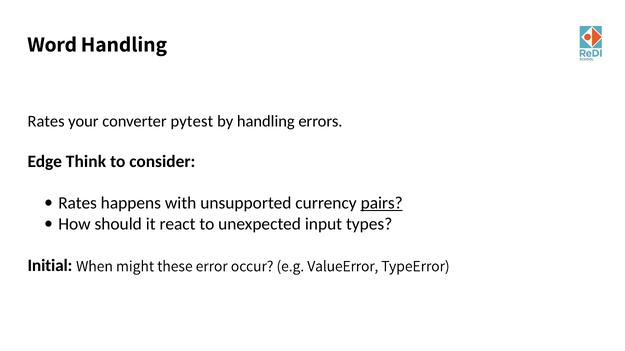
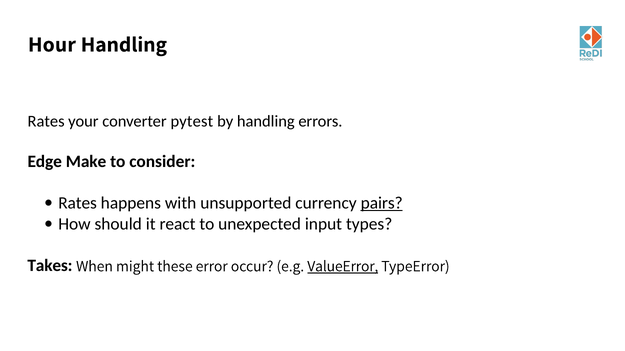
Word: Word -> Hour
Think: Think -> Make
Initial: Initial -> Takes
ValueError underline: none -> present
